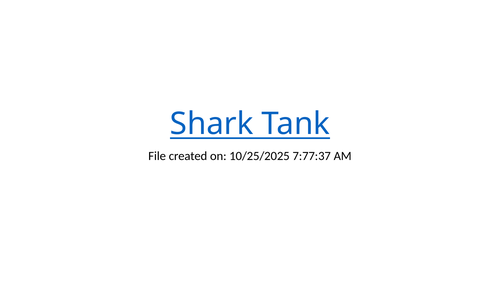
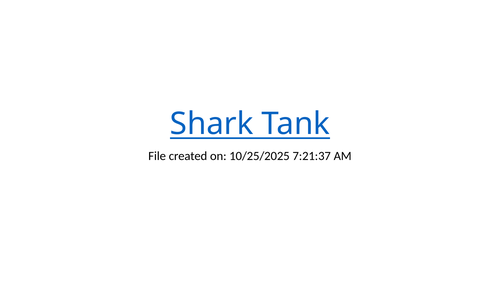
7:77:37: 7:77:37 -> 7:21:37
